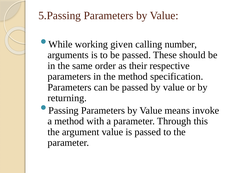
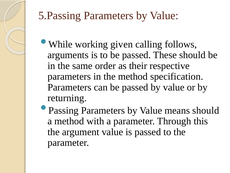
number: number -> follows
means invoke: invoke -> should
